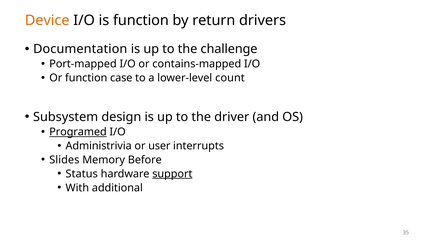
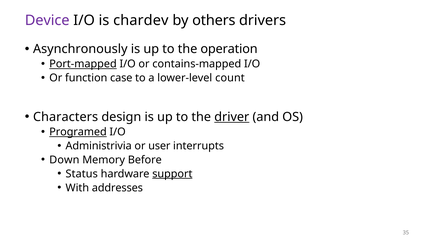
Device colour: orange -> purple
is function: function -> chardev
return: return -> others
Documentation: Documentation -> Asynchronously
challenge: challenge -> operation
Port-mapped underline: none -> present
Subsystem: Subsystem -> Characters
driver underline: none -> present
Slides: Slides -> Down
additional: additional -> addresses
